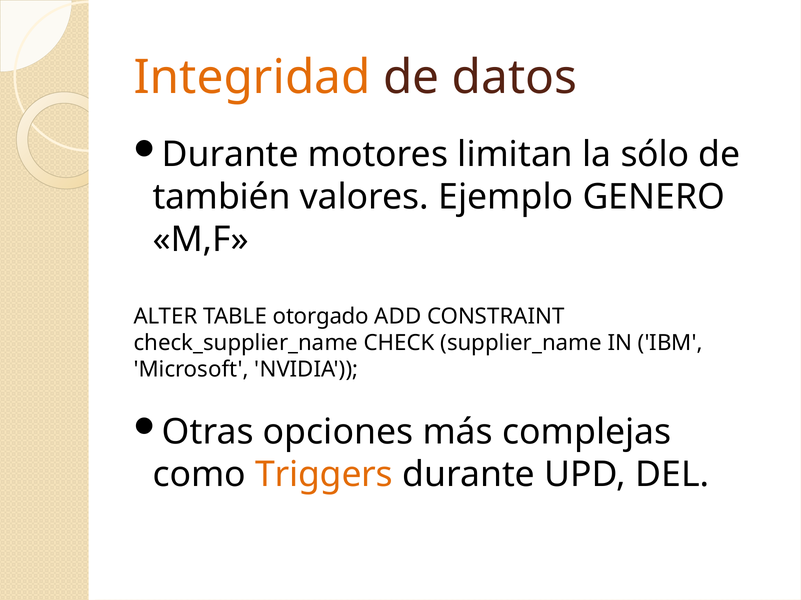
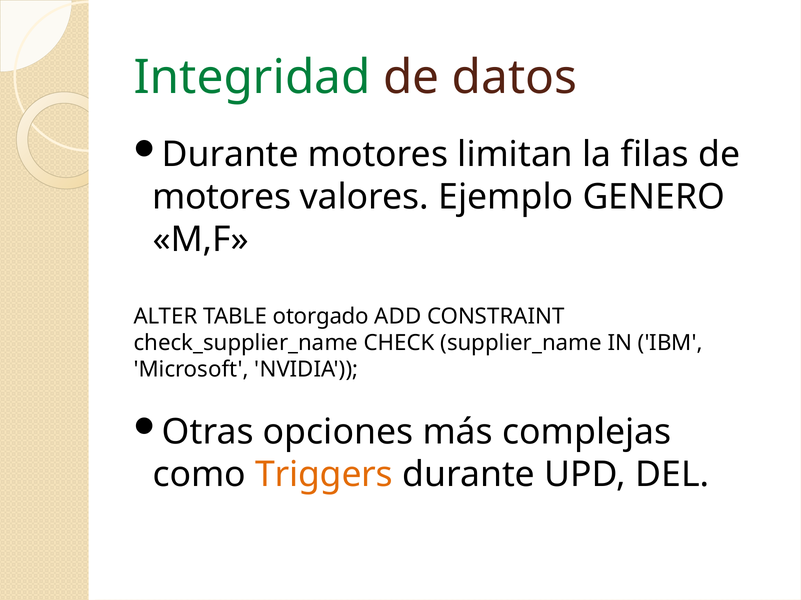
Integridad colour: orange -> green
sólo: sólo -> filas
también at (222, 197): también -> motores
